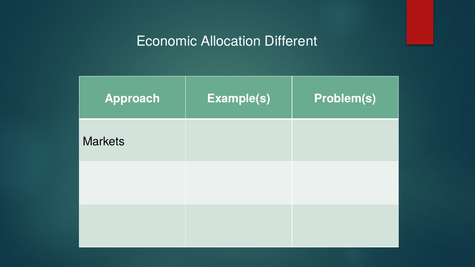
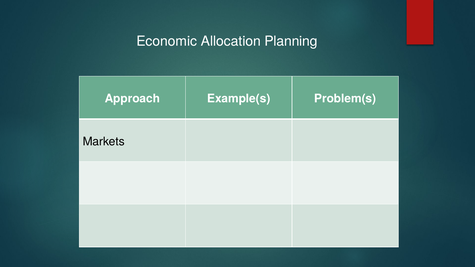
Different: Different -> Planning
